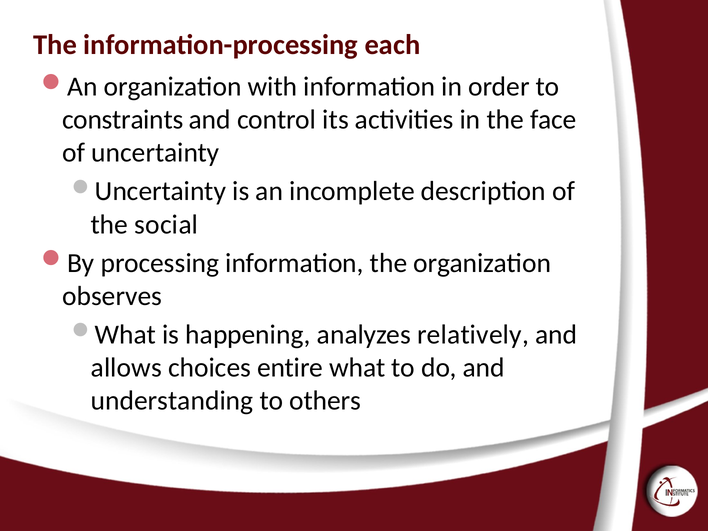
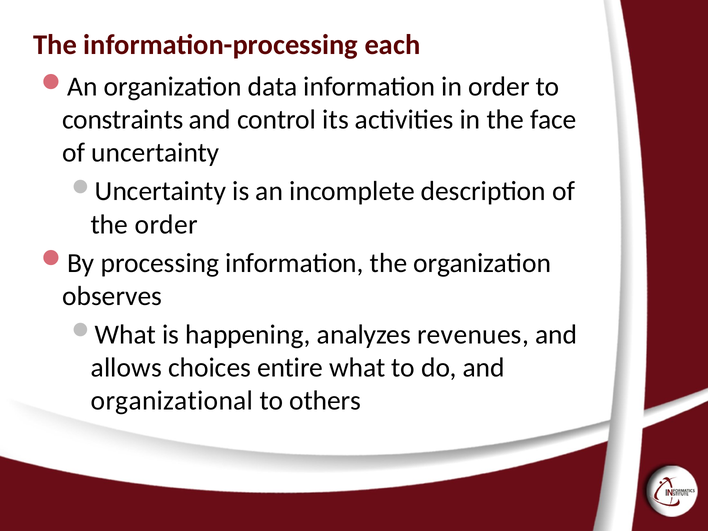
with: with -> data
the social: social -> order
relatively: relatively -> revenues
understanding: understanding -> organizational
